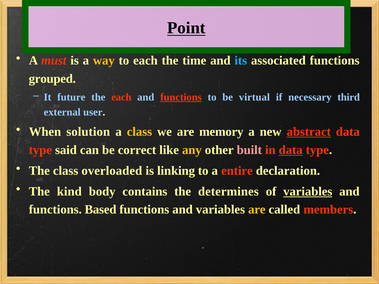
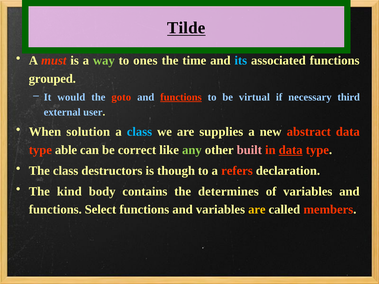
Point: Point -> Tilde
way colour: yellow -> light green
to each: each -> ones
future: future -> would
the each: each -> goto
class at (139, 132) colour: yellow -> light blue
memory: memory -> supplies
abstract underline: present -> none
said: said -> able
any colour: yellow -> light green
overloaded: overloaded -> destructors
linking: linking -> though
entire: entire -> refers
variables at (308, 192) underline: present -> none
Based: Based -> Select
